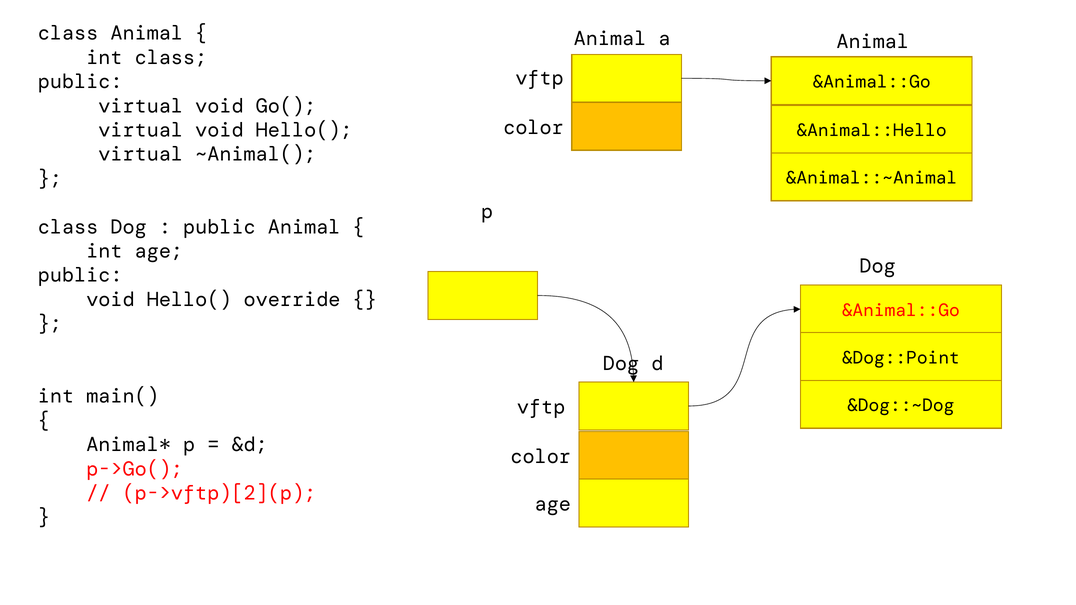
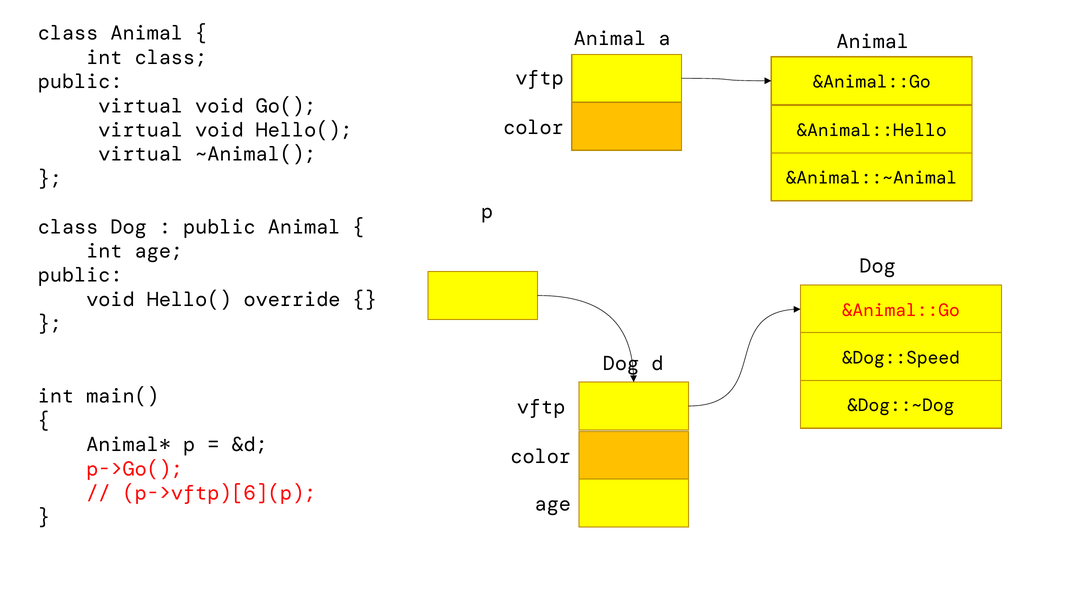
&Dog::Point: &Dog::Point -> &Dog::Speed
p->vftp)[2](p: p->vftp)[2](p -> p->vftp)[6](p
